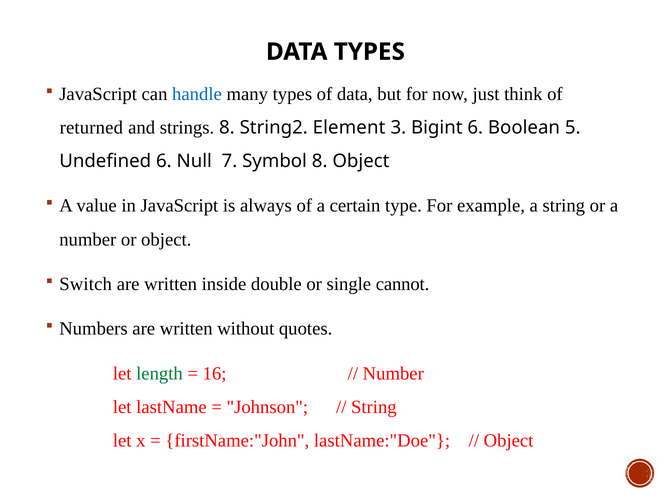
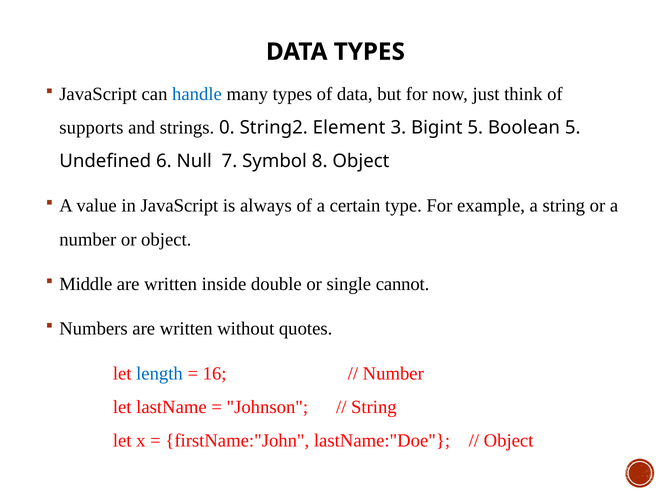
returned: returned -> supports
strings 8: 8 -> 0
Bigint 6: 6 -> 5
Switch: Switch -> Middle
length colour: green -> blue
